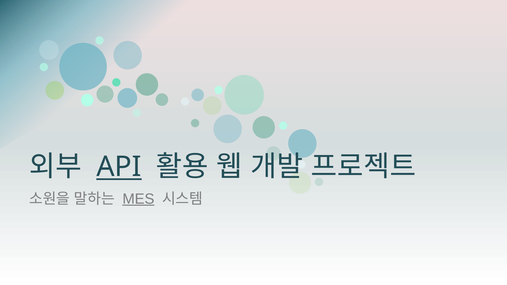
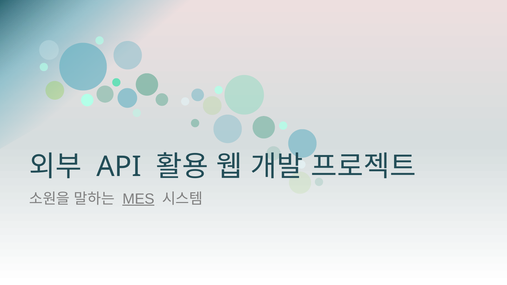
API underline: present -> none
